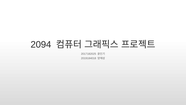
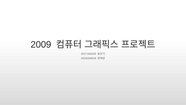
2094: 2094 -> 2009
